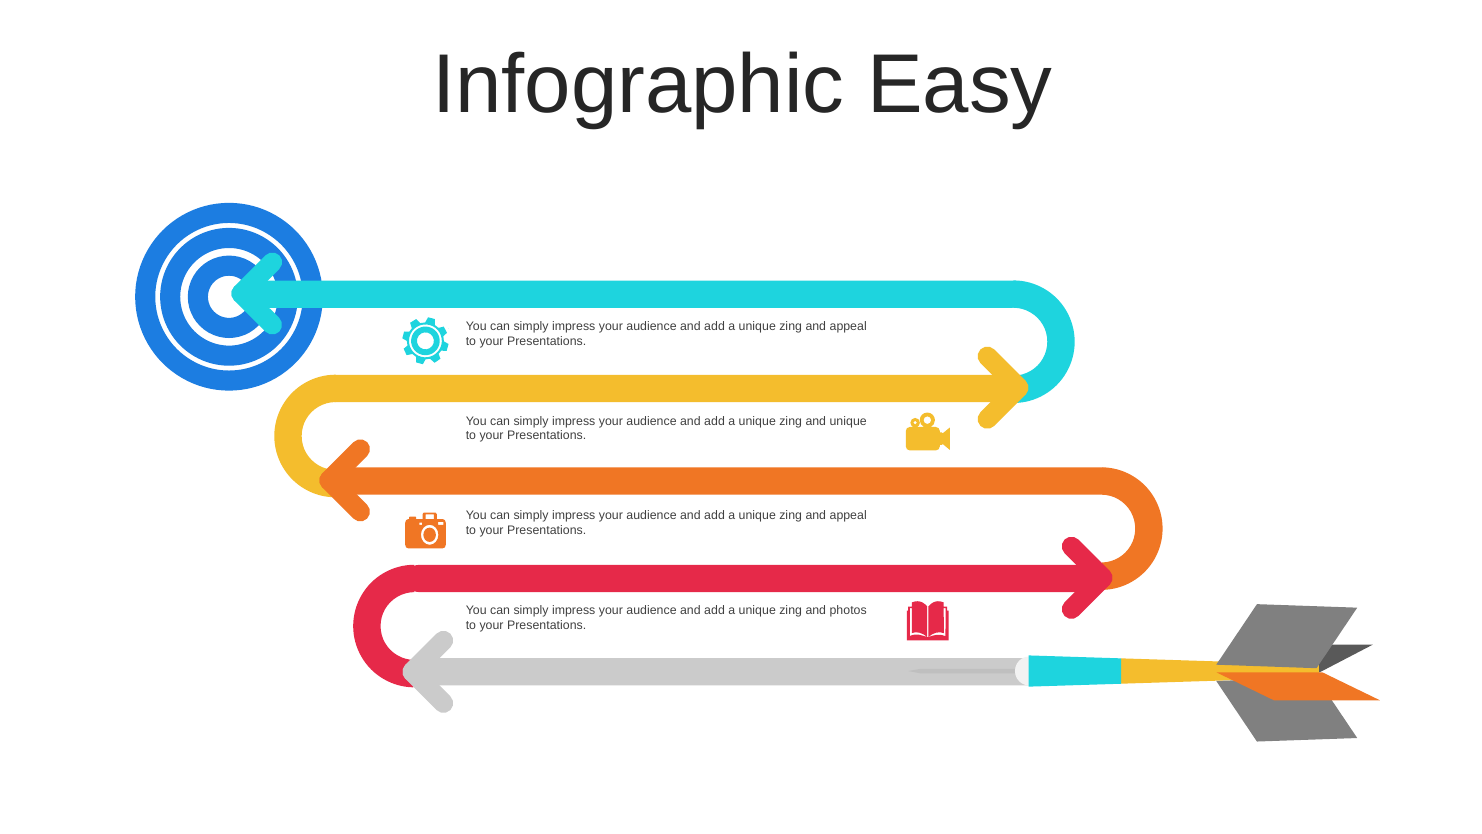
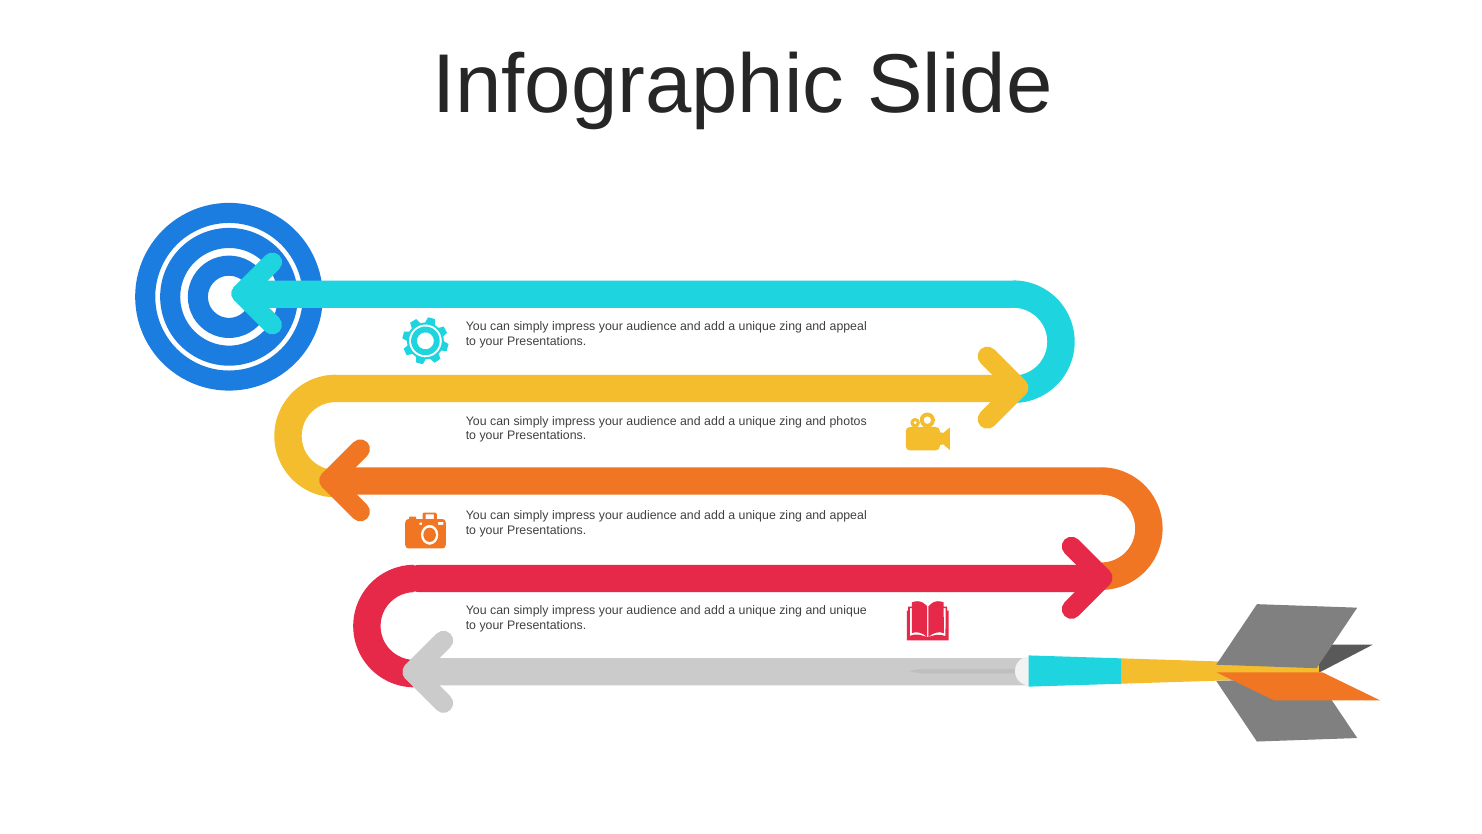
Easy: Easy -> Slide
and unique: unique -> photos
and photos: photos -> unique
